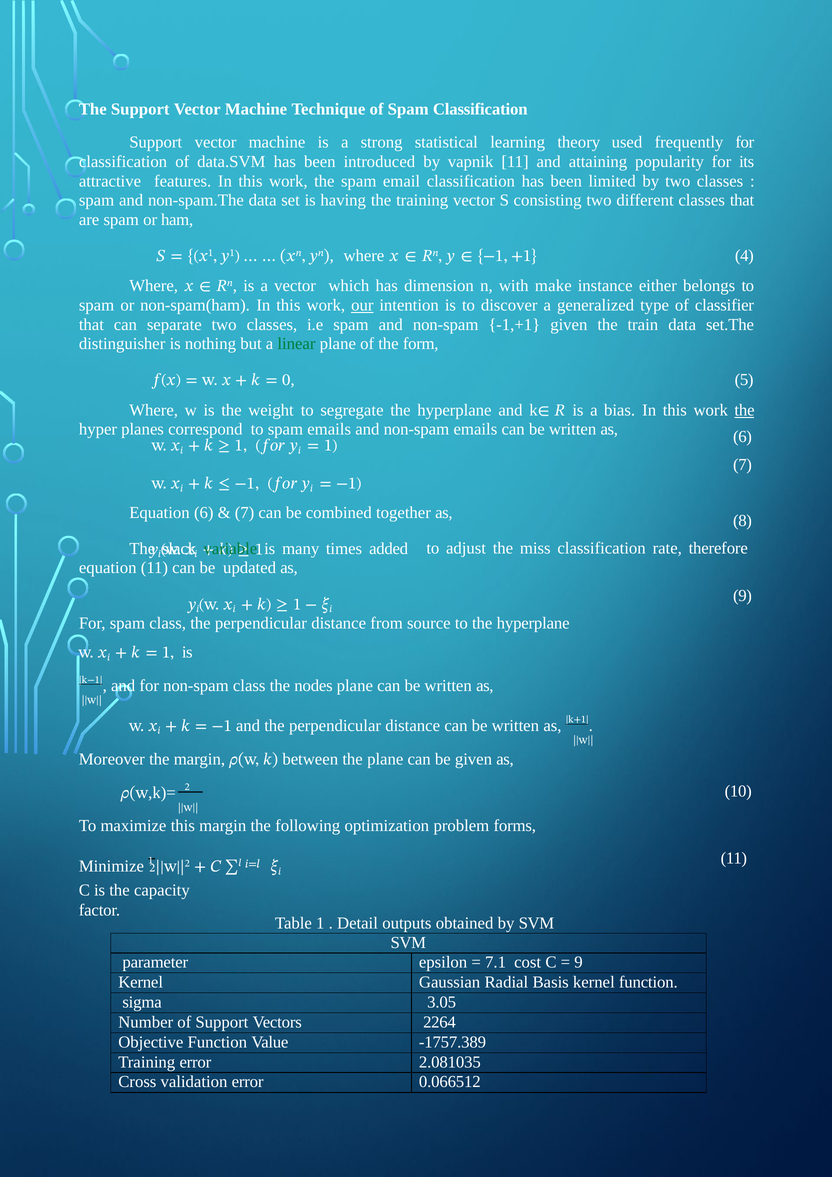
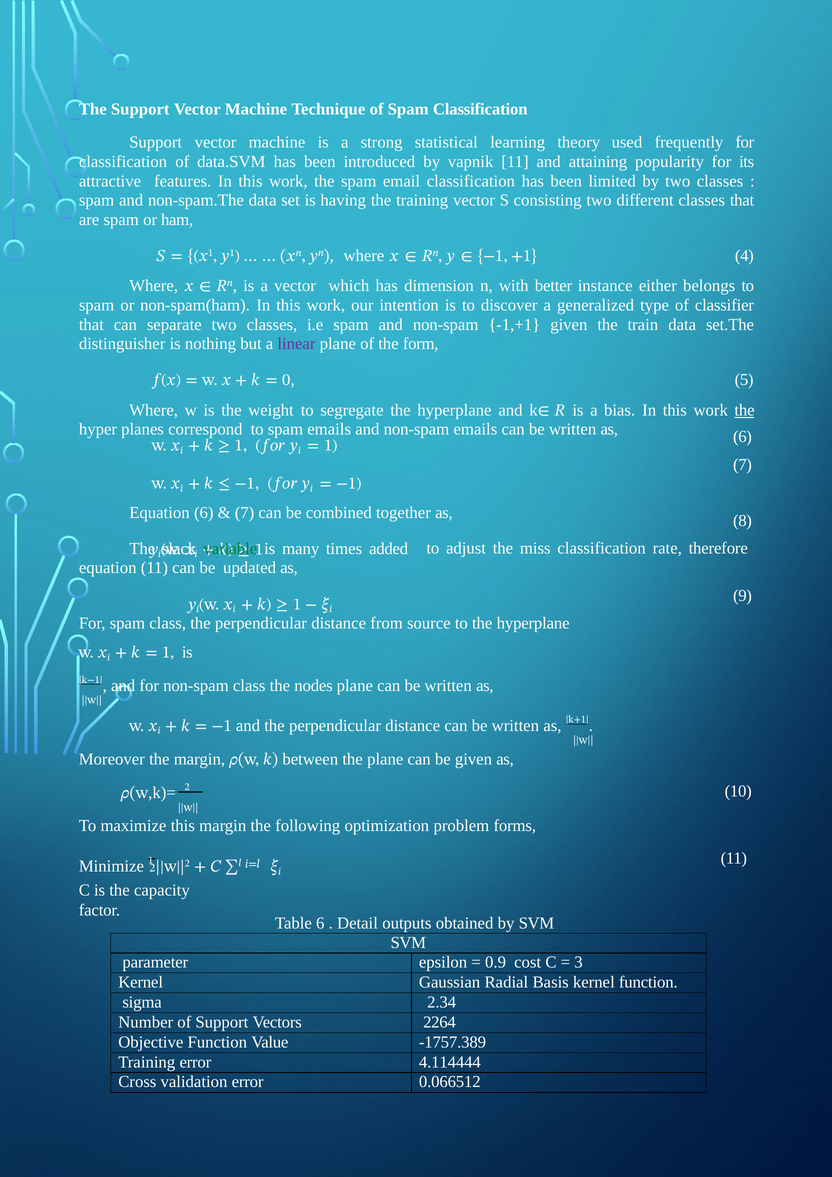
make: make -> better
our underline: present -> none
linear colour: green -> purple
Table 1: 1 -> 6
7.1: 7.1 -> 0.9
9 at (579, 963): 9 -> 3
3.05: 3.05 -> 2.34
2.081035: 2.081035 -> 4.114444
